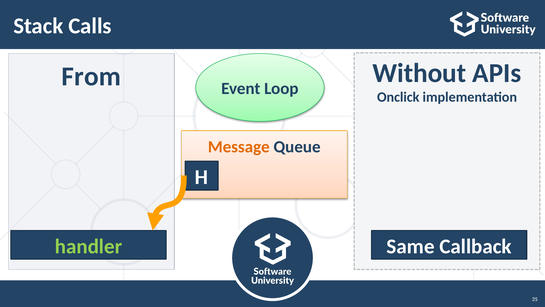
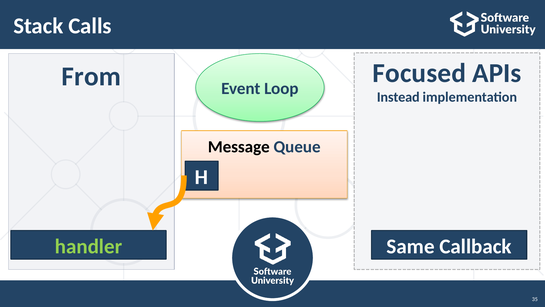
Without: Without -> Focused
Onclick: Onclick -> Instead
Message colour: orange -> black
